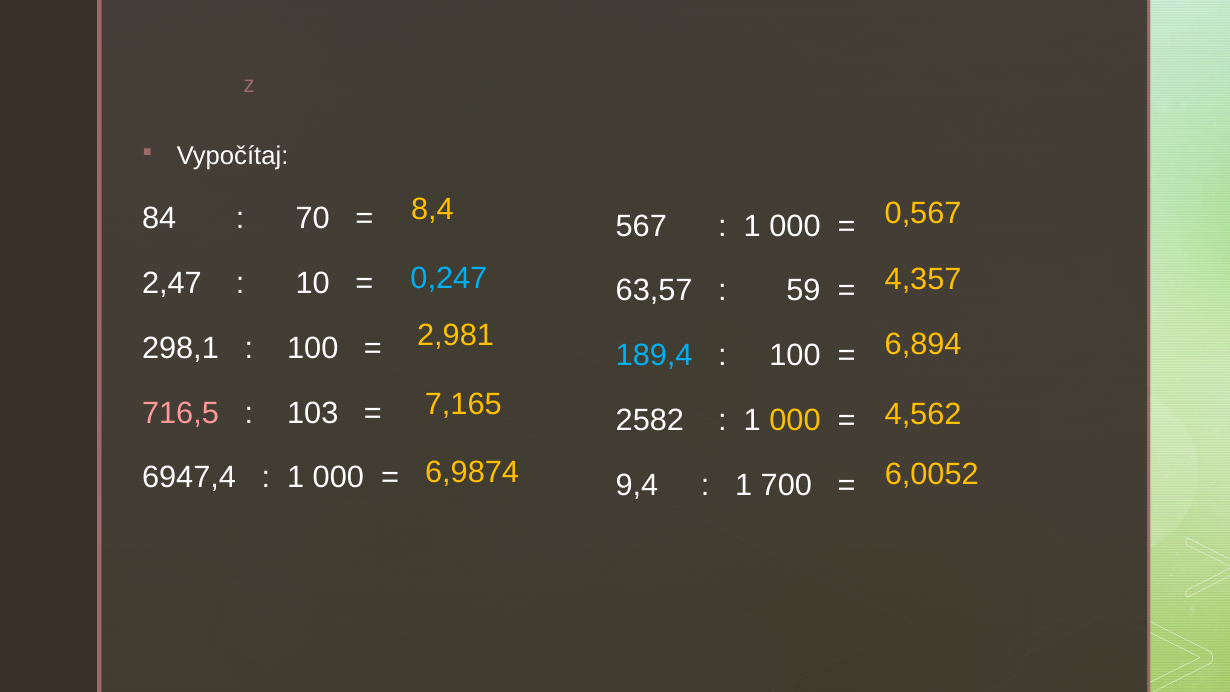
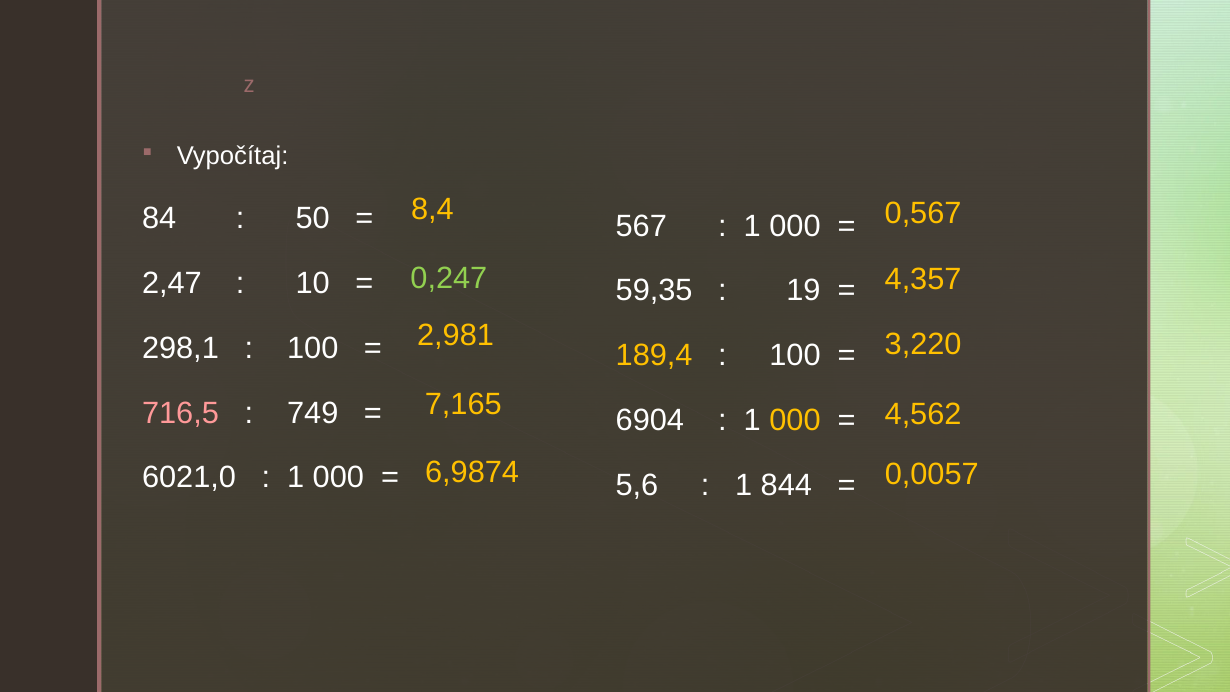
70: 70 -> 50
0,247 colour: light blue -> light green
63,57: 63,57 -> 59,35
59: 59 -> 19
6,894: 6,894 -> 3,220
189,4 colour: light blue -> yellow
103: 103 -> 749
2582: 2582 -> 6904
6947,4: 6947,4 -> 6021,0
9,4: 9,4 -> 5,6
700: 700 -> 844
6,0052: 6,0052 -> 0,0057
